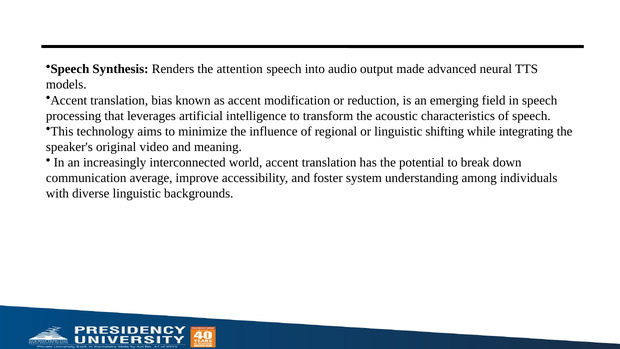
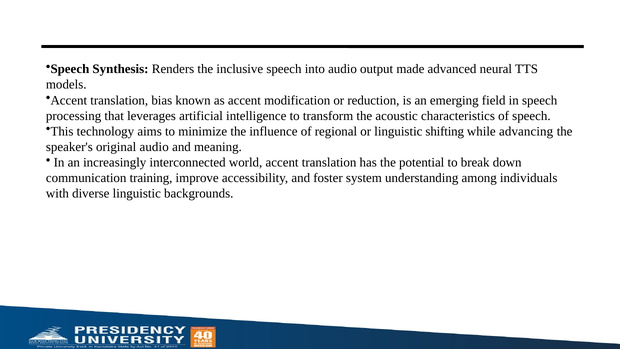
attention: attention -> inclusive
integrating: integrating -> advancing
original video: video -> audio
average: average -> training
